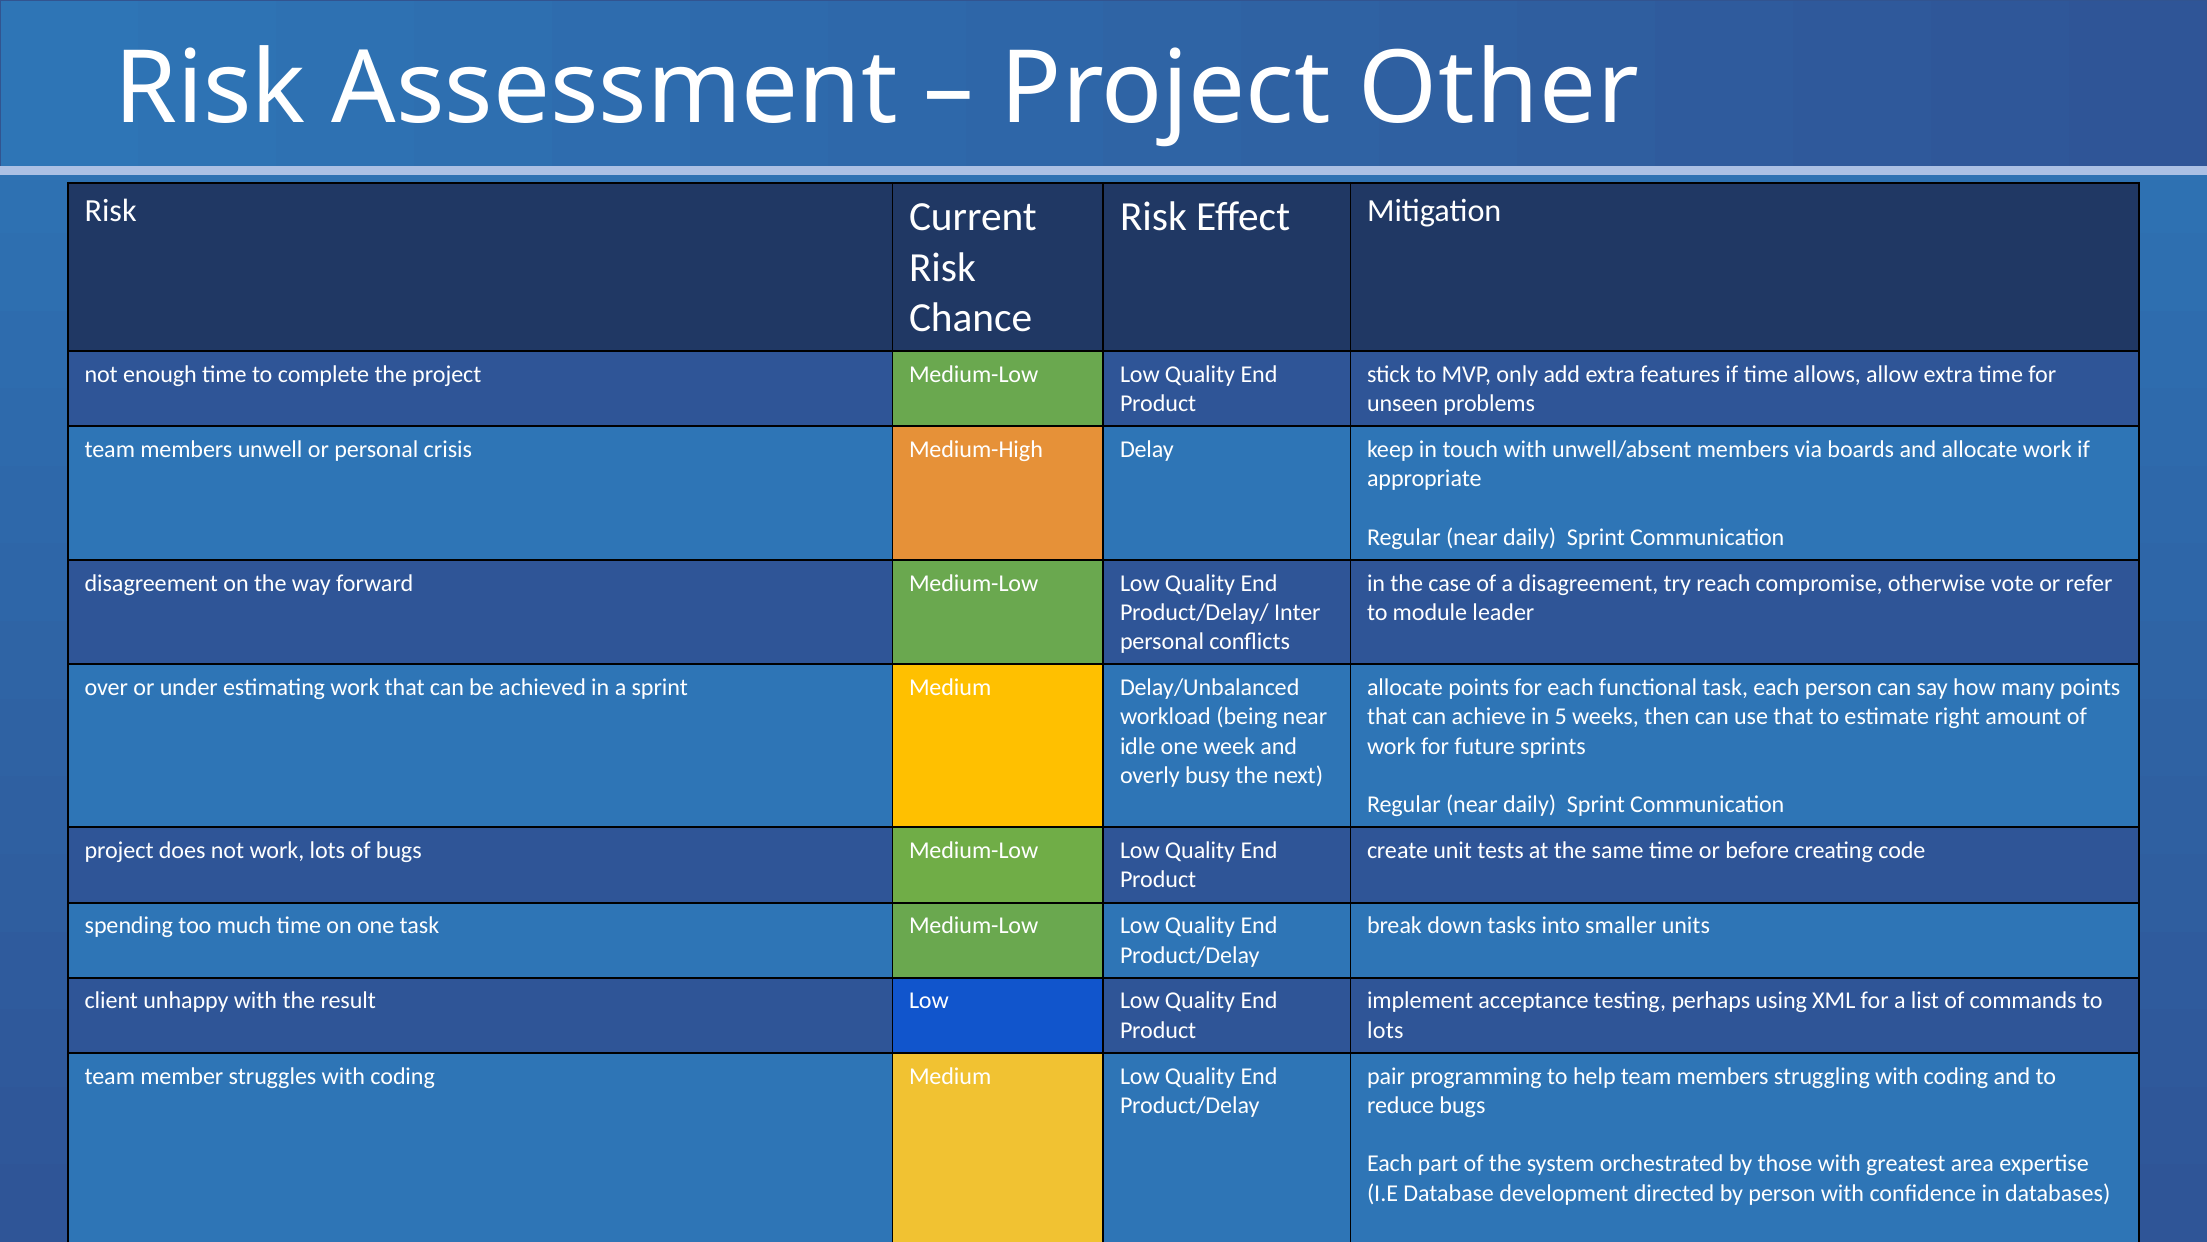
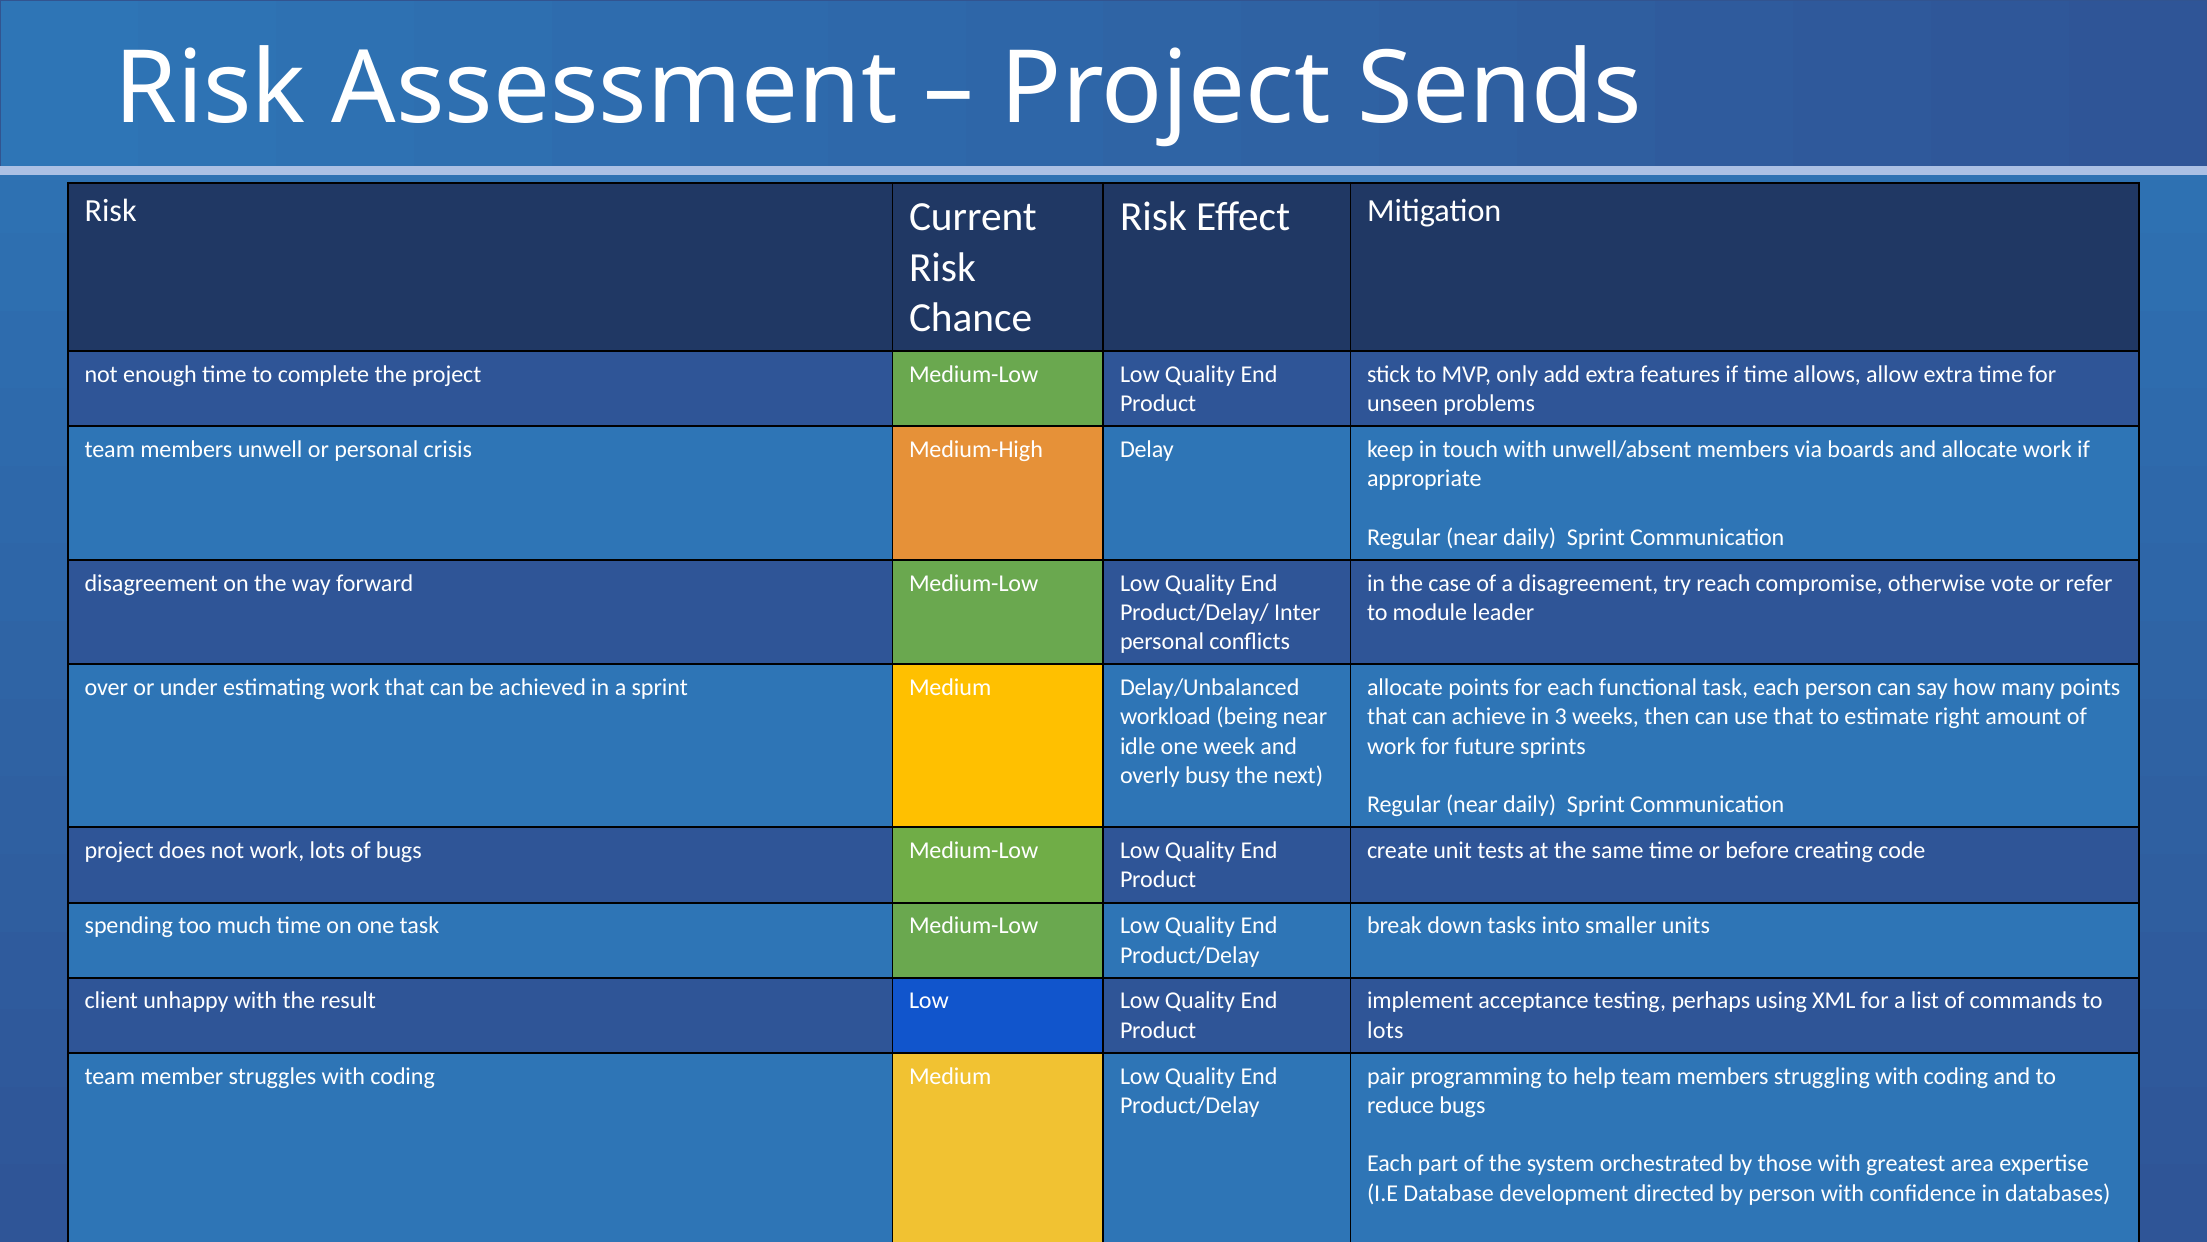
Other: Other -> Sends
5: 5 -> 3
